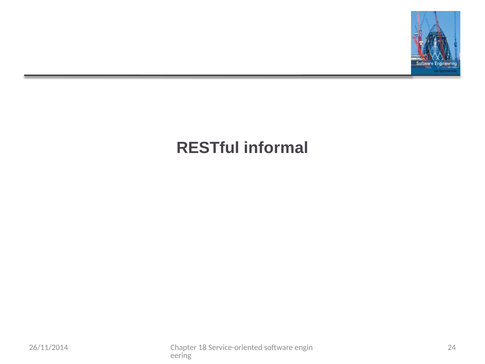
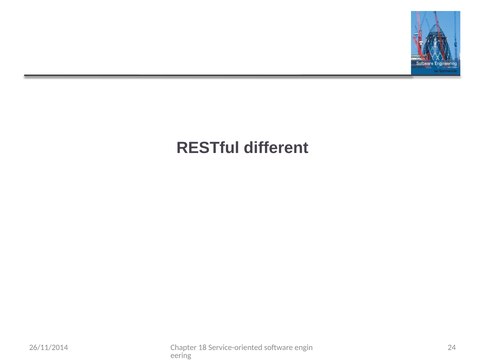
informal: informal -> different
